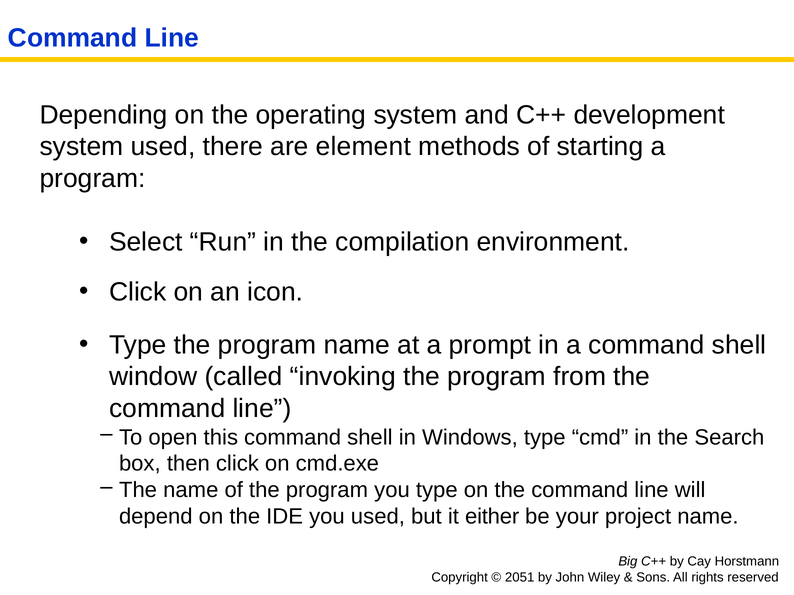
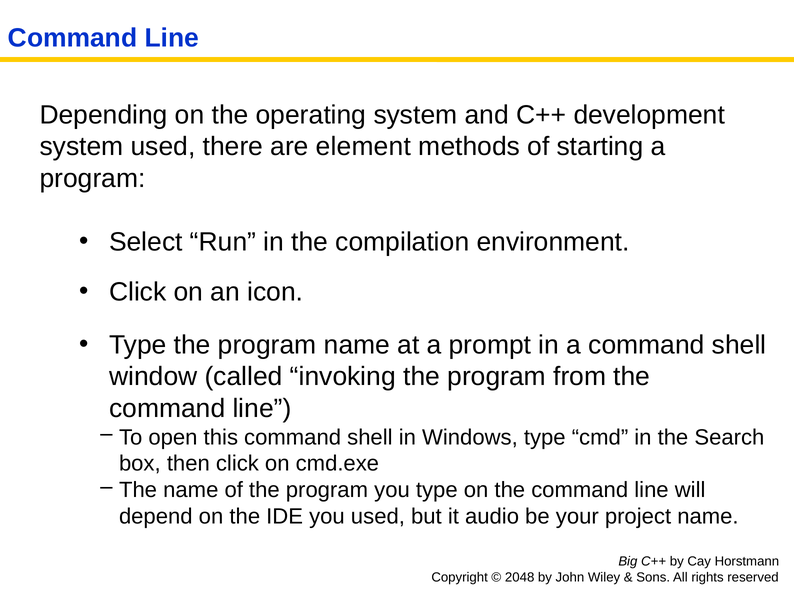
either: either -> audio
2051: 2051 -> 2048
